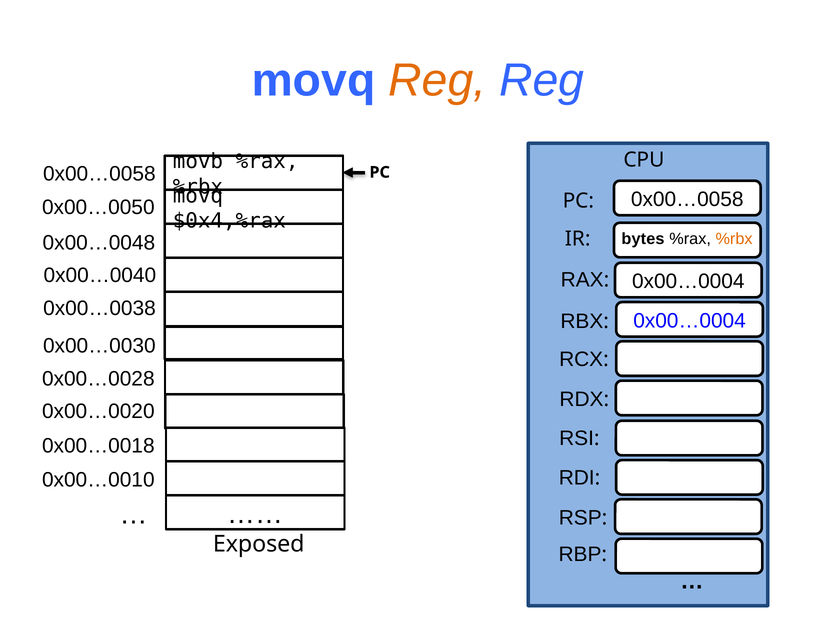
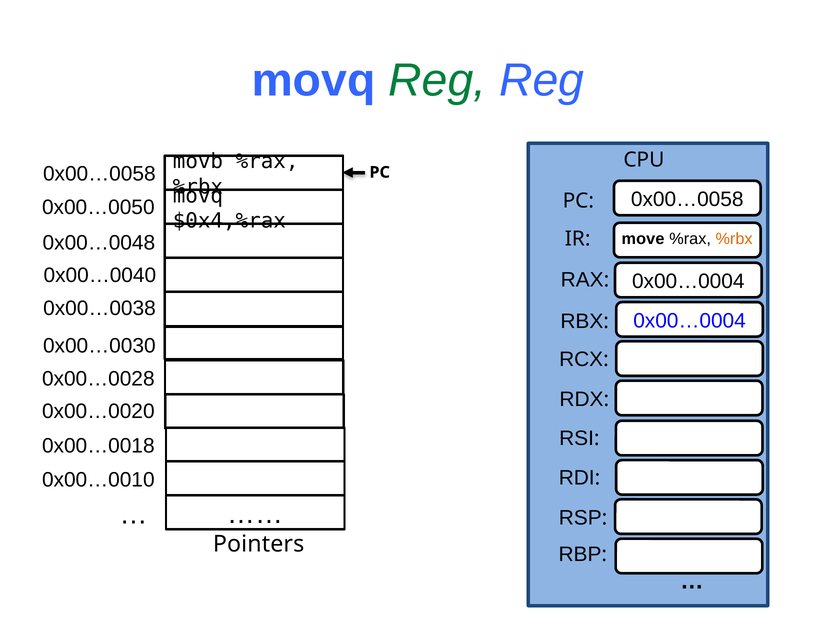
Reg at (437, 81) colour: orange -> green
bytes: bytes -> move
Exposed: Exposed -> Pointers
